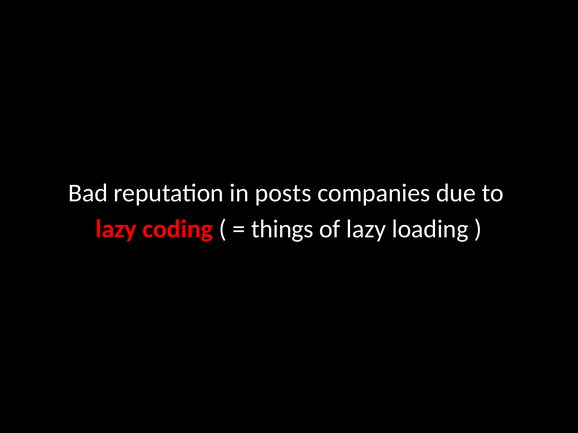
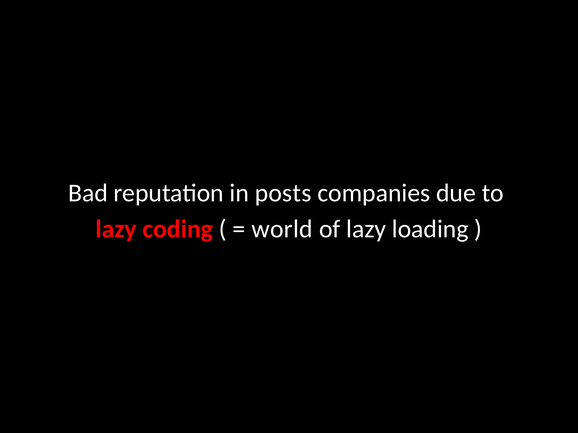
things: things -> world
